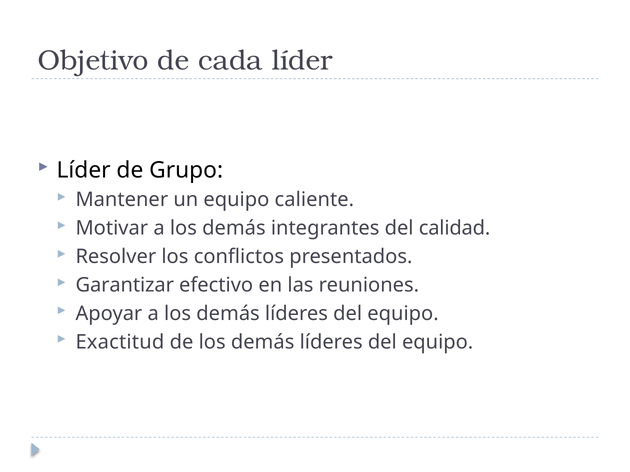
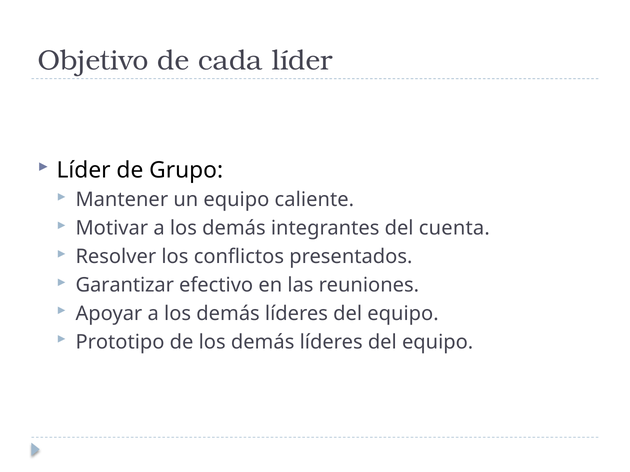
calidad: calidad -> cuenta
Exactitud: Exactitud -> Prototipo
